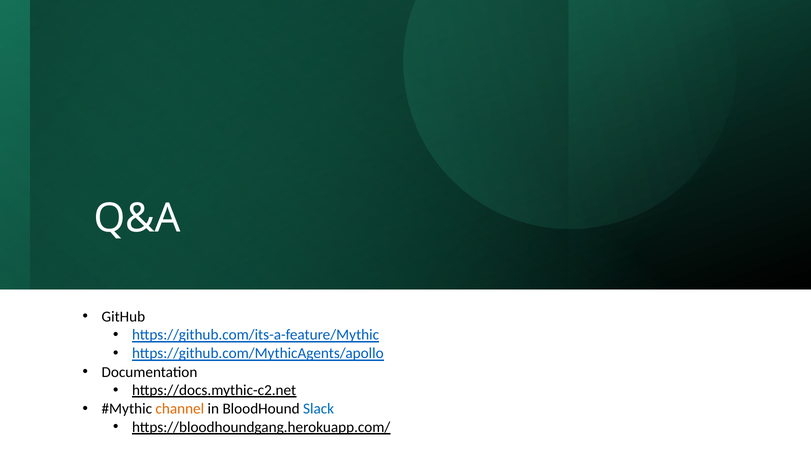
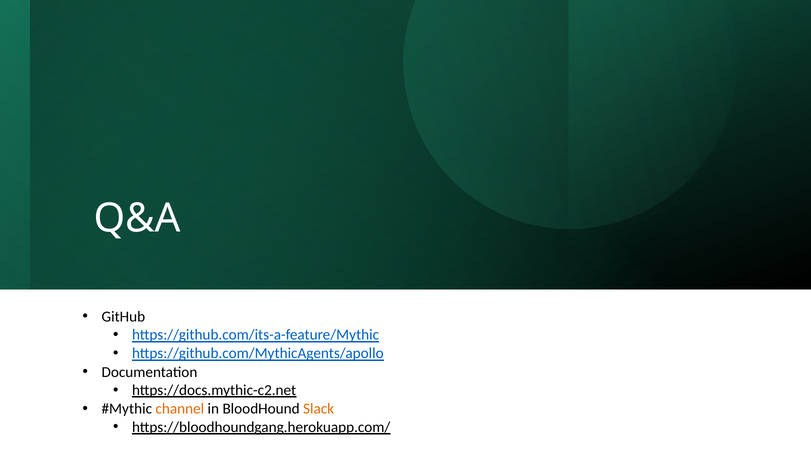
Slack colour: blue -> orange
